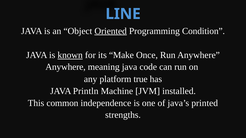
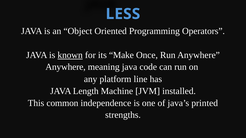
LINE: LINE -> LESS
Oriented underline: present -> none
Condition: Condition -> Operators
true: true -> line
Println: Println -> Length
